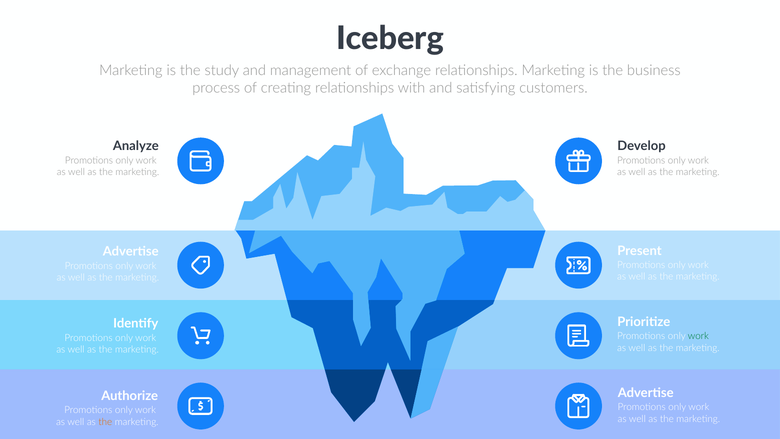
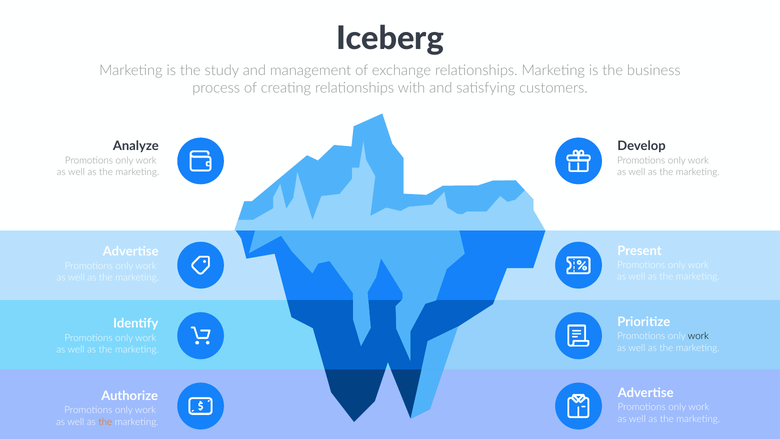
work at (698, 336) colour: green -> black
